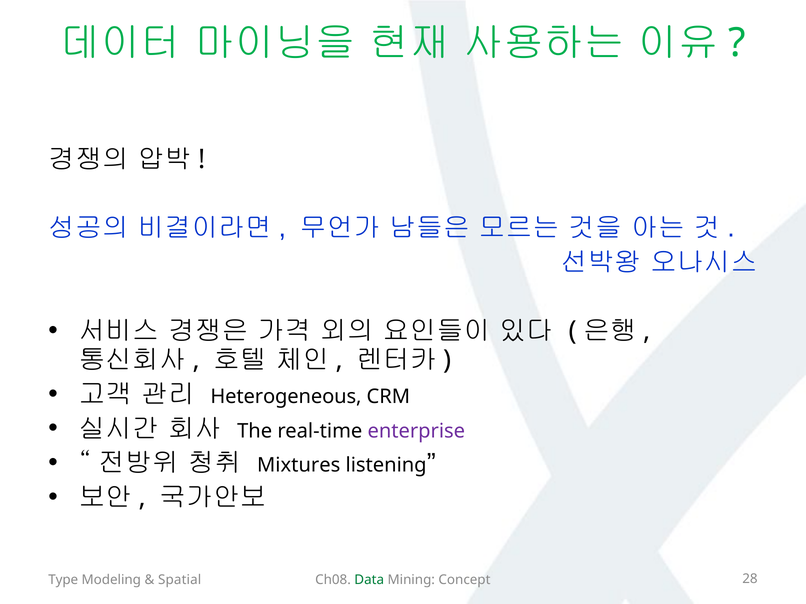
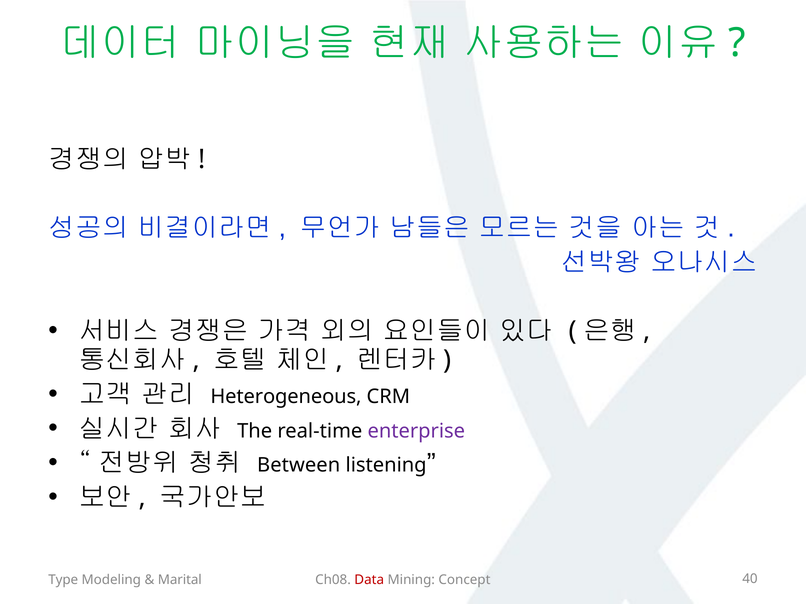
Mixtures: Mixtures -> Between
Spatial: Spatial -> Marital
Data colour: green -> red
28: 28 -> 40
